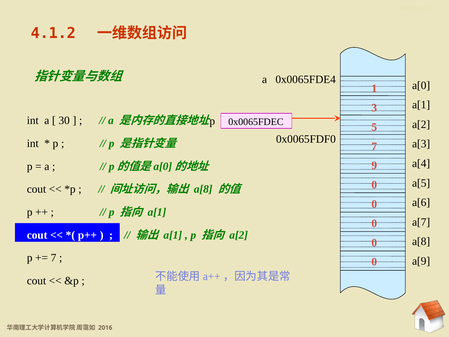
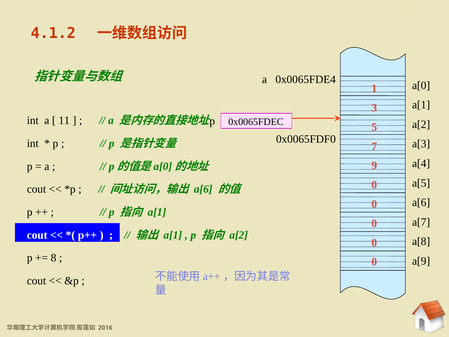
30: 30 -> 11
a[8 at (203, 189): a[8 -> a[6
7 at (54, 258): 7 -> 8
